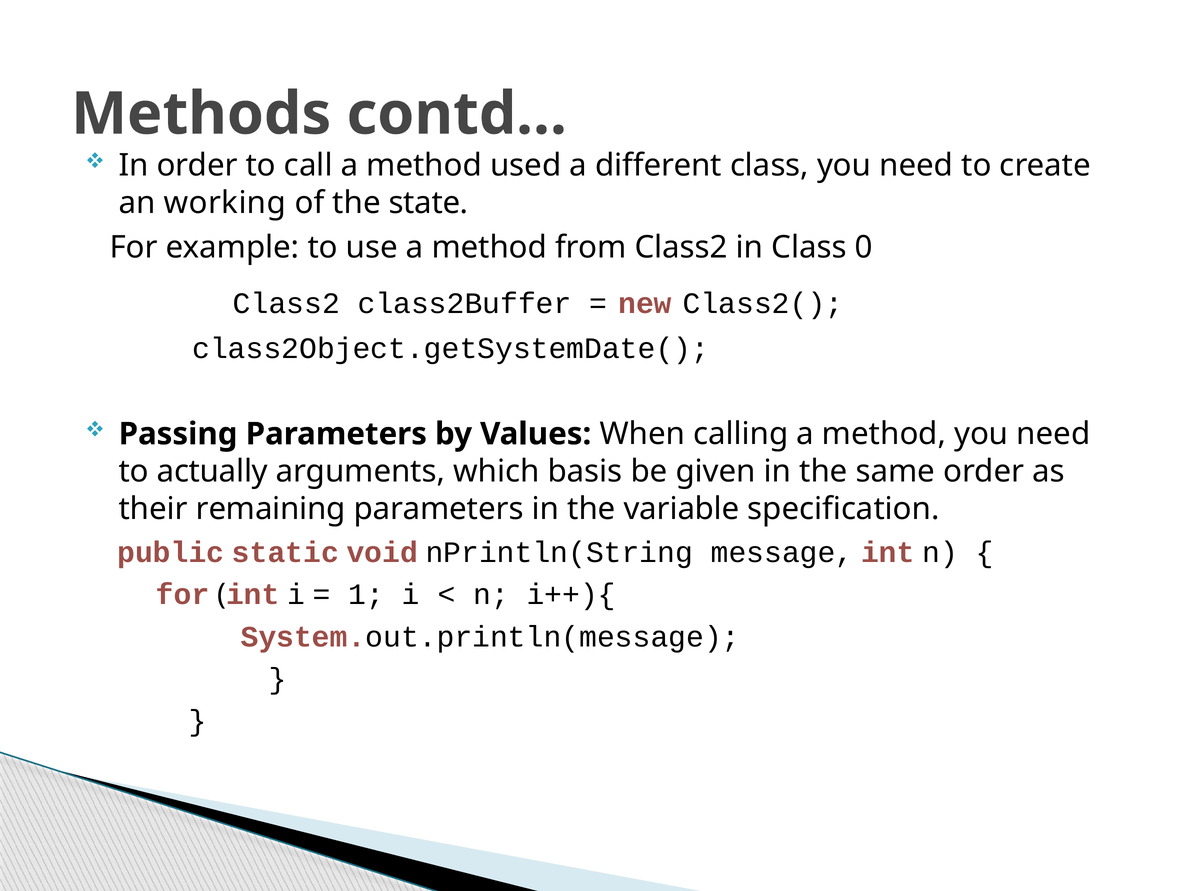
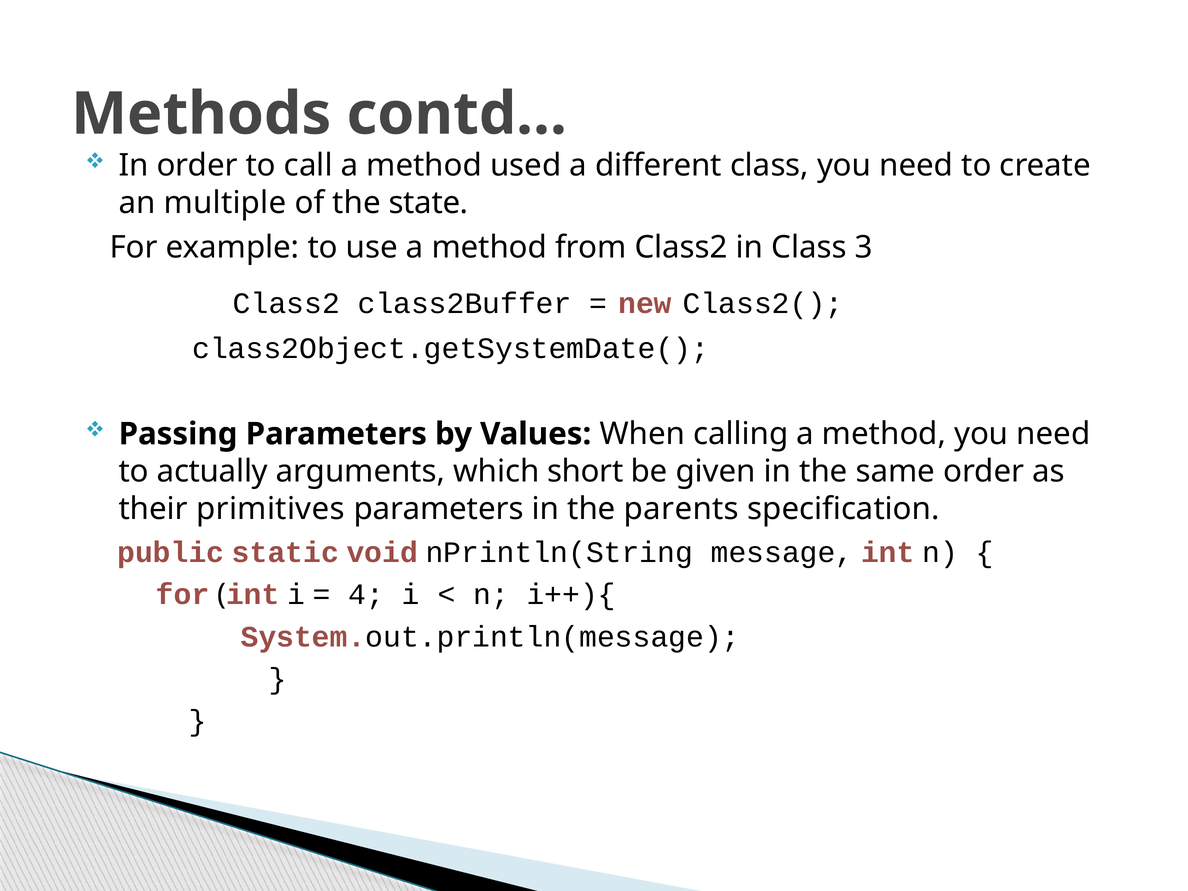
working: working -> multiple
0: 0 -> 3
basis: basis -> short
remaining: remaining -> primitives
variable: variable -> parents
1: 1 -> 4
